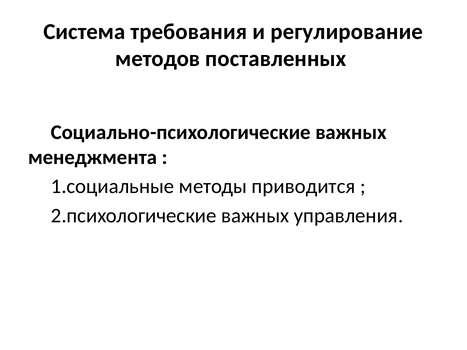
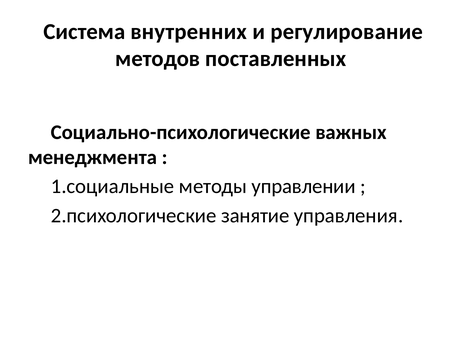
требования: требования -> внутренних
приводится: приводится -> управлении
важных at (255, 216): важных -> занятие
